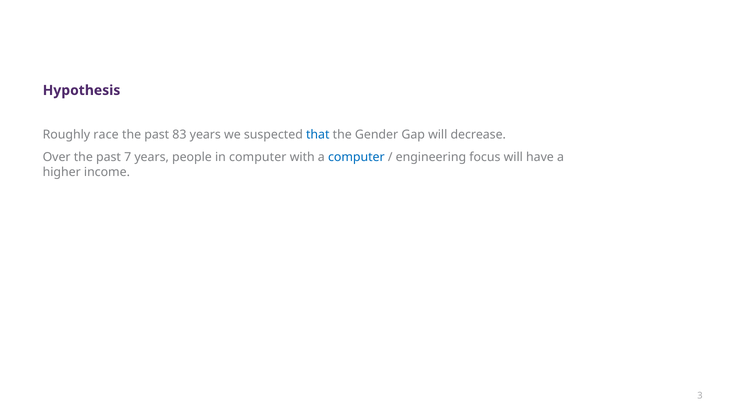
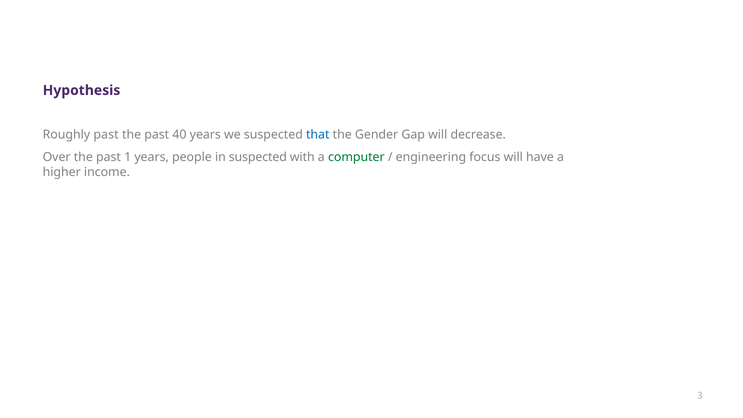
Roughly race: race -> past
83: 83 -> 40
7: 7 -> 1
in computer: computer -> suspected
computer at (356, 157) colour: blue -> green
